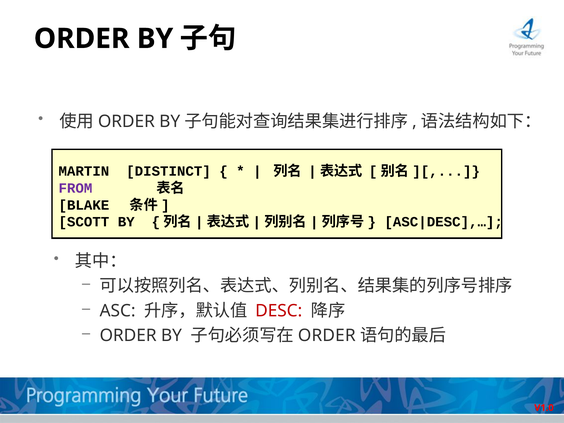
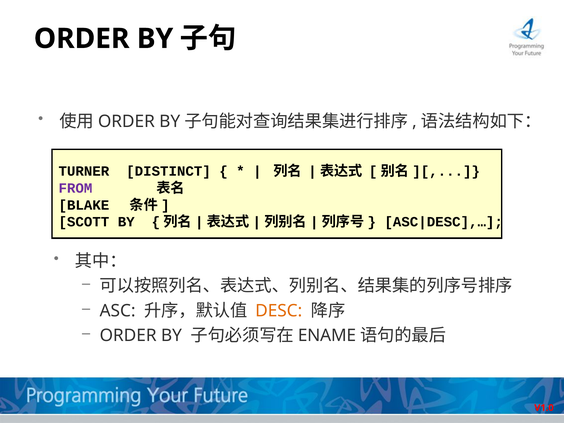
MARTIN: MARTIN -> TURNER
DESC colour: red -> orange
ORDER at (327, 336): ORDER -> ENAME
